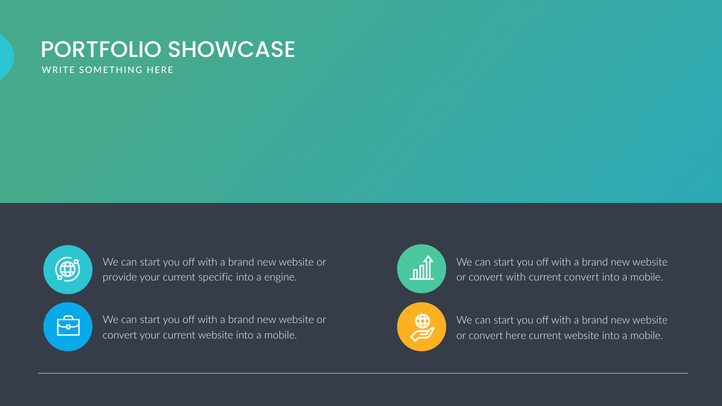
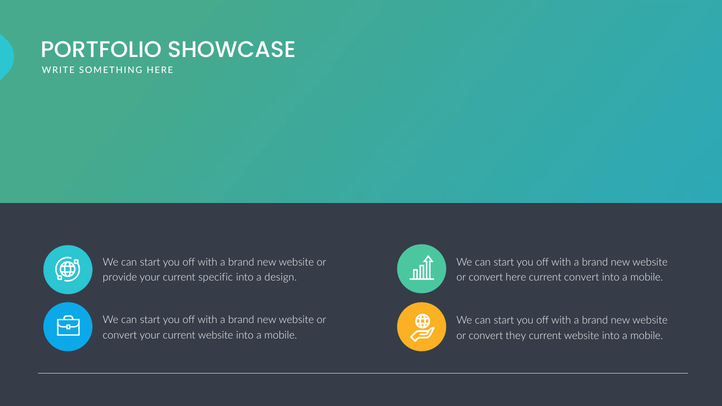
engine: engine -> design
convert with: with -> here
convert here: here -> they
